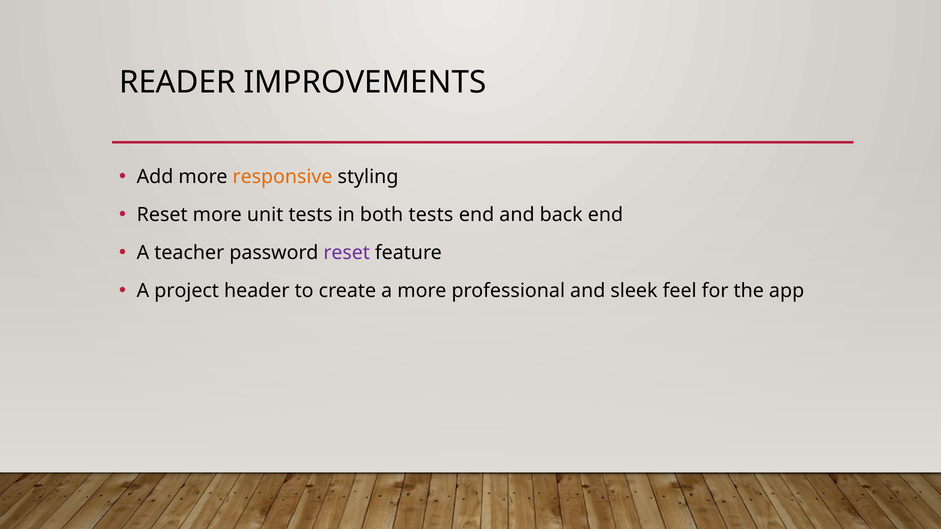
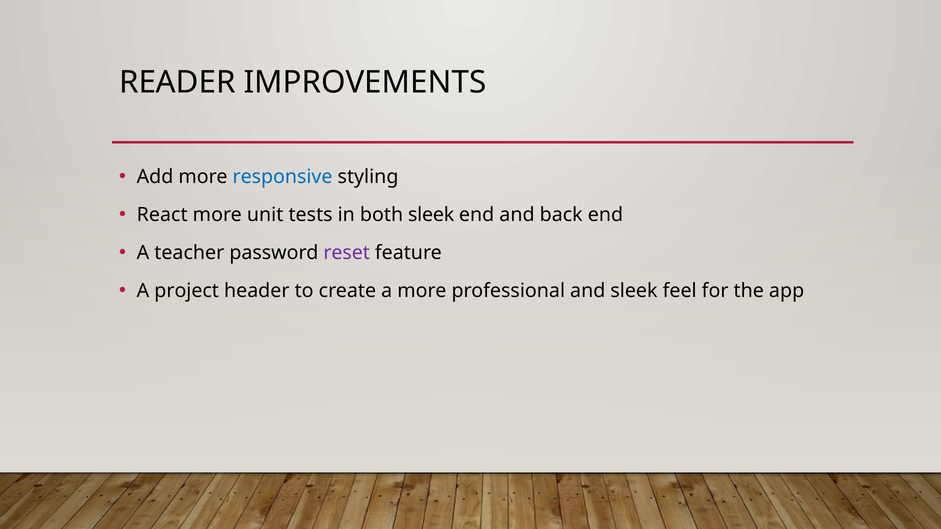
responsive colour: orange -> blue
Reset at (162, 215): Reset -> React
both tests: tests -> sleek
